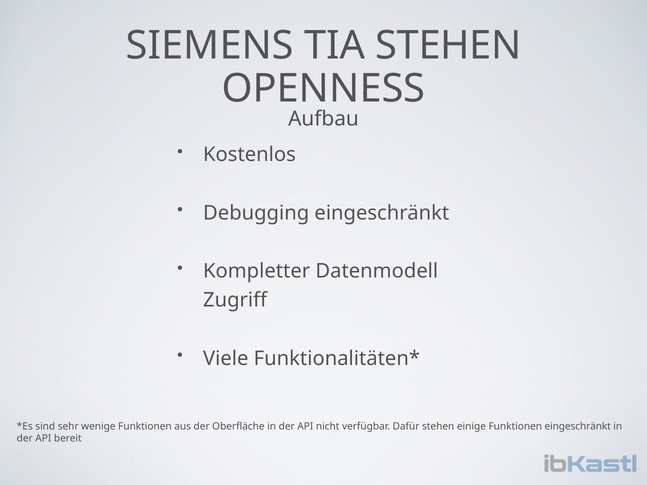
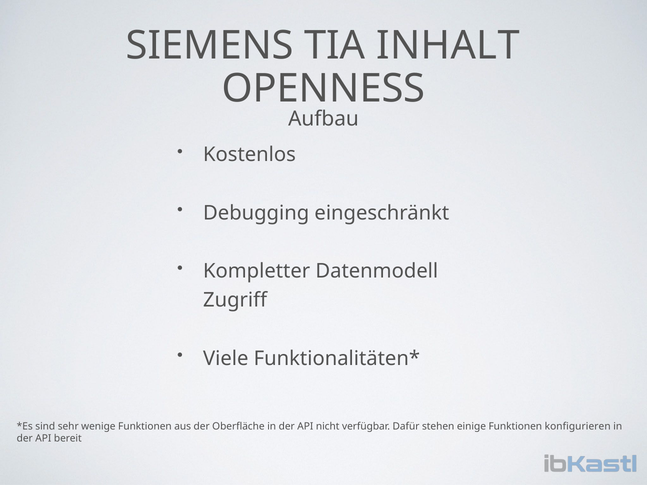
TIA STEHEN: STEHEN -> INHALT
Funktionen eingeschränkt: eingeschränkt -> konfigurieren
